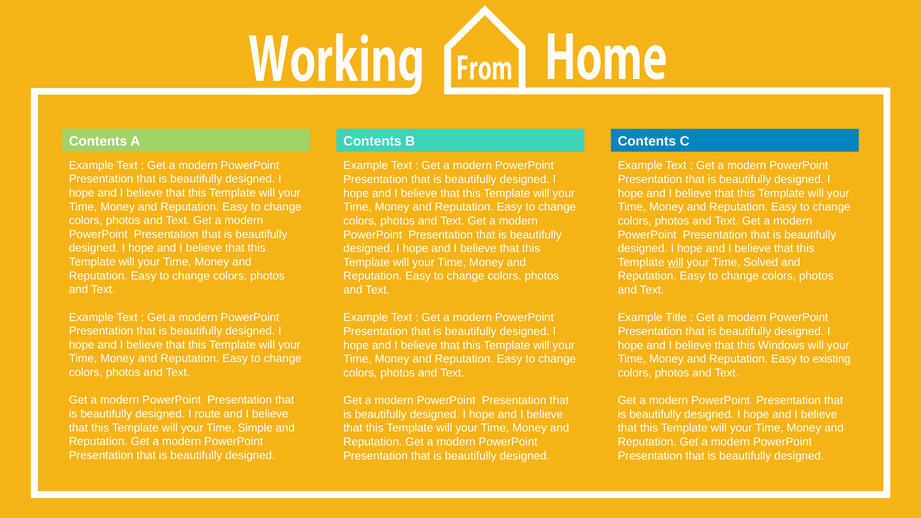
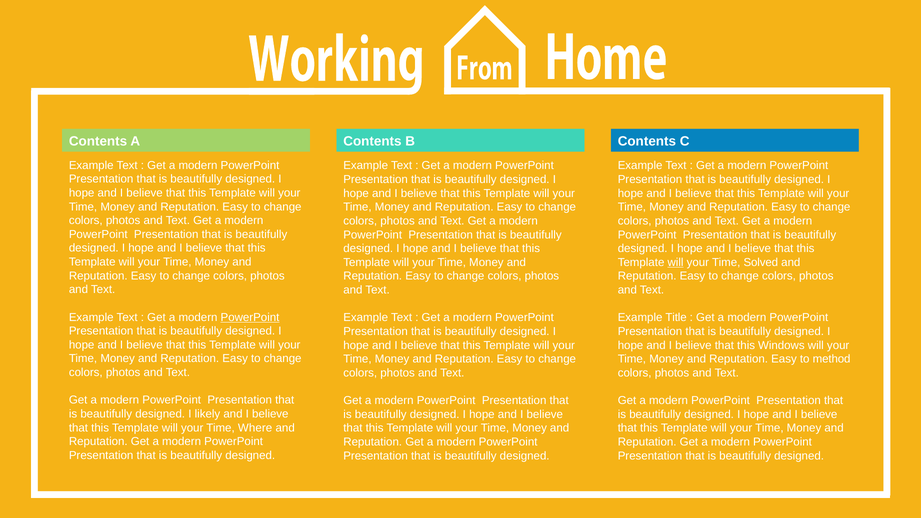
PowerPoint at (250, 317) underline: none -> present
existing: existing -> method
route: route -> likely
Simple: Simple -> Where
